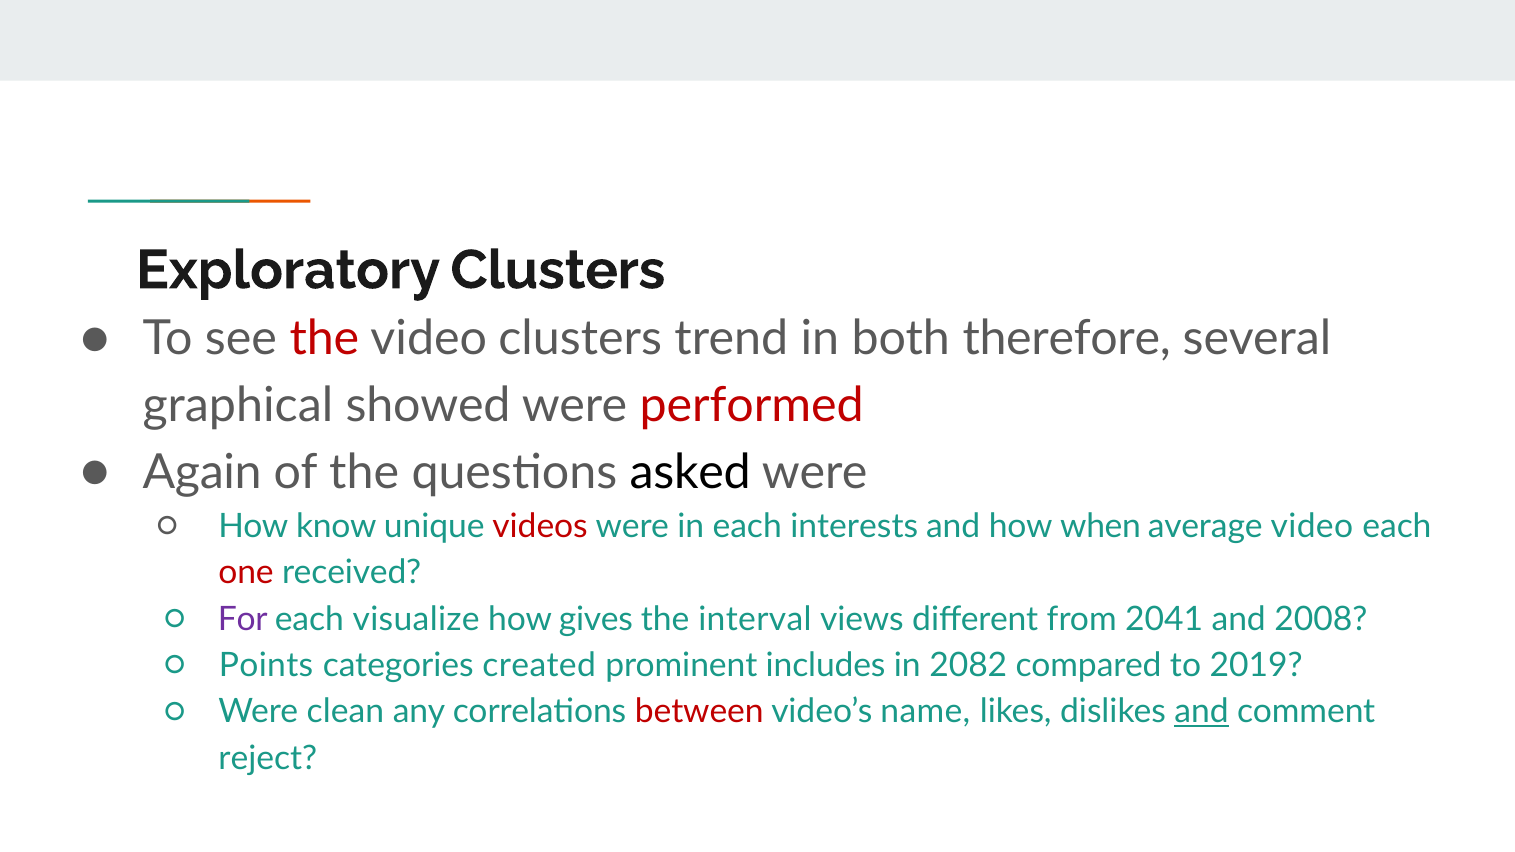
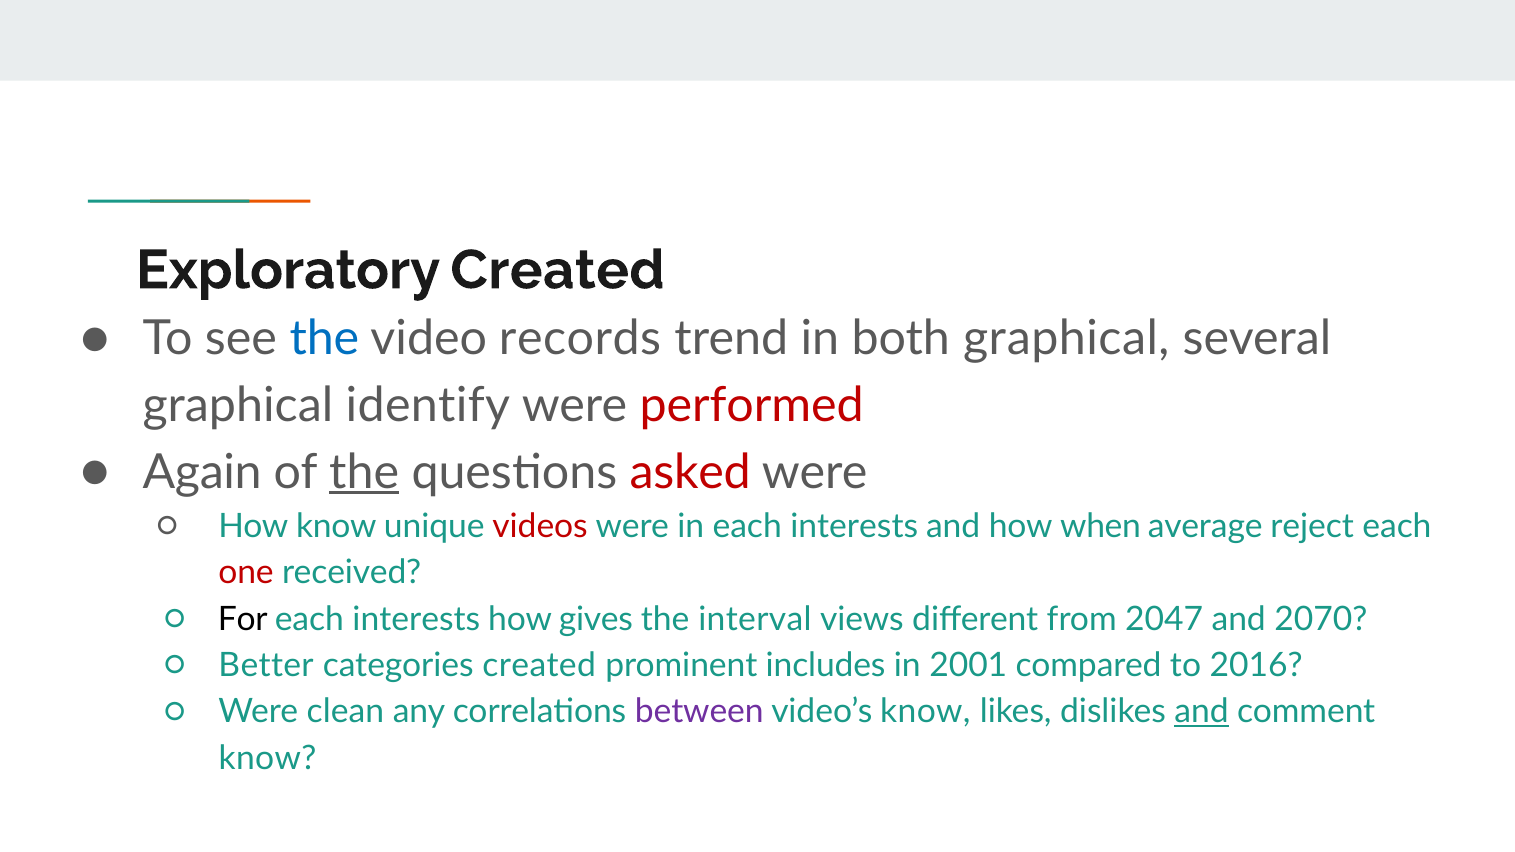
Exploratory Clusters: Clusters -> Created
the at (324, 339) colour: red -> blue
video clusters: clusters -> records
both therefore: therefore -> graphical
showed: showed -> identify
the at (364, 472) underline: none -> present
asked colour: black -> red
average video: video -> reject
For colour: purple -> black
visualize at (416, 619): visualize -> interests
2041: 2041 -> 2047
2008: 2008 -> 2070
Points: Points -> Better
2082: 2082 -> 2001
2019: 2019 -> 2016
between colour: red -> purple
video’s name: name -> know
reject at (268, 758): reject -> know
